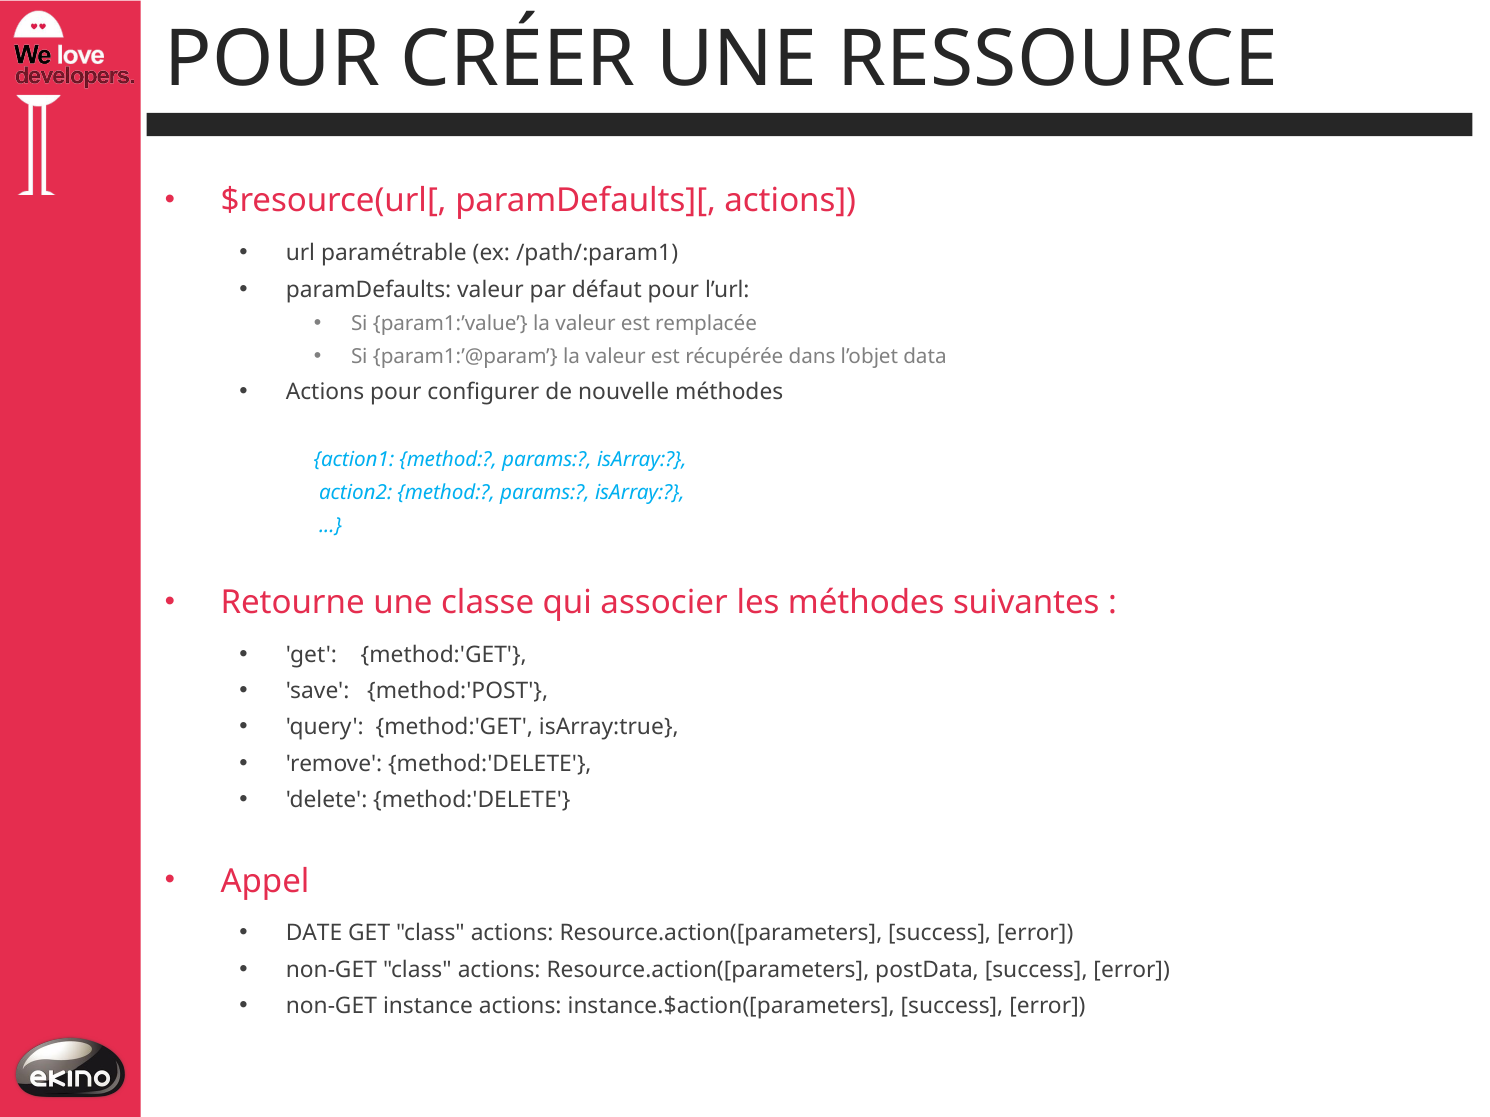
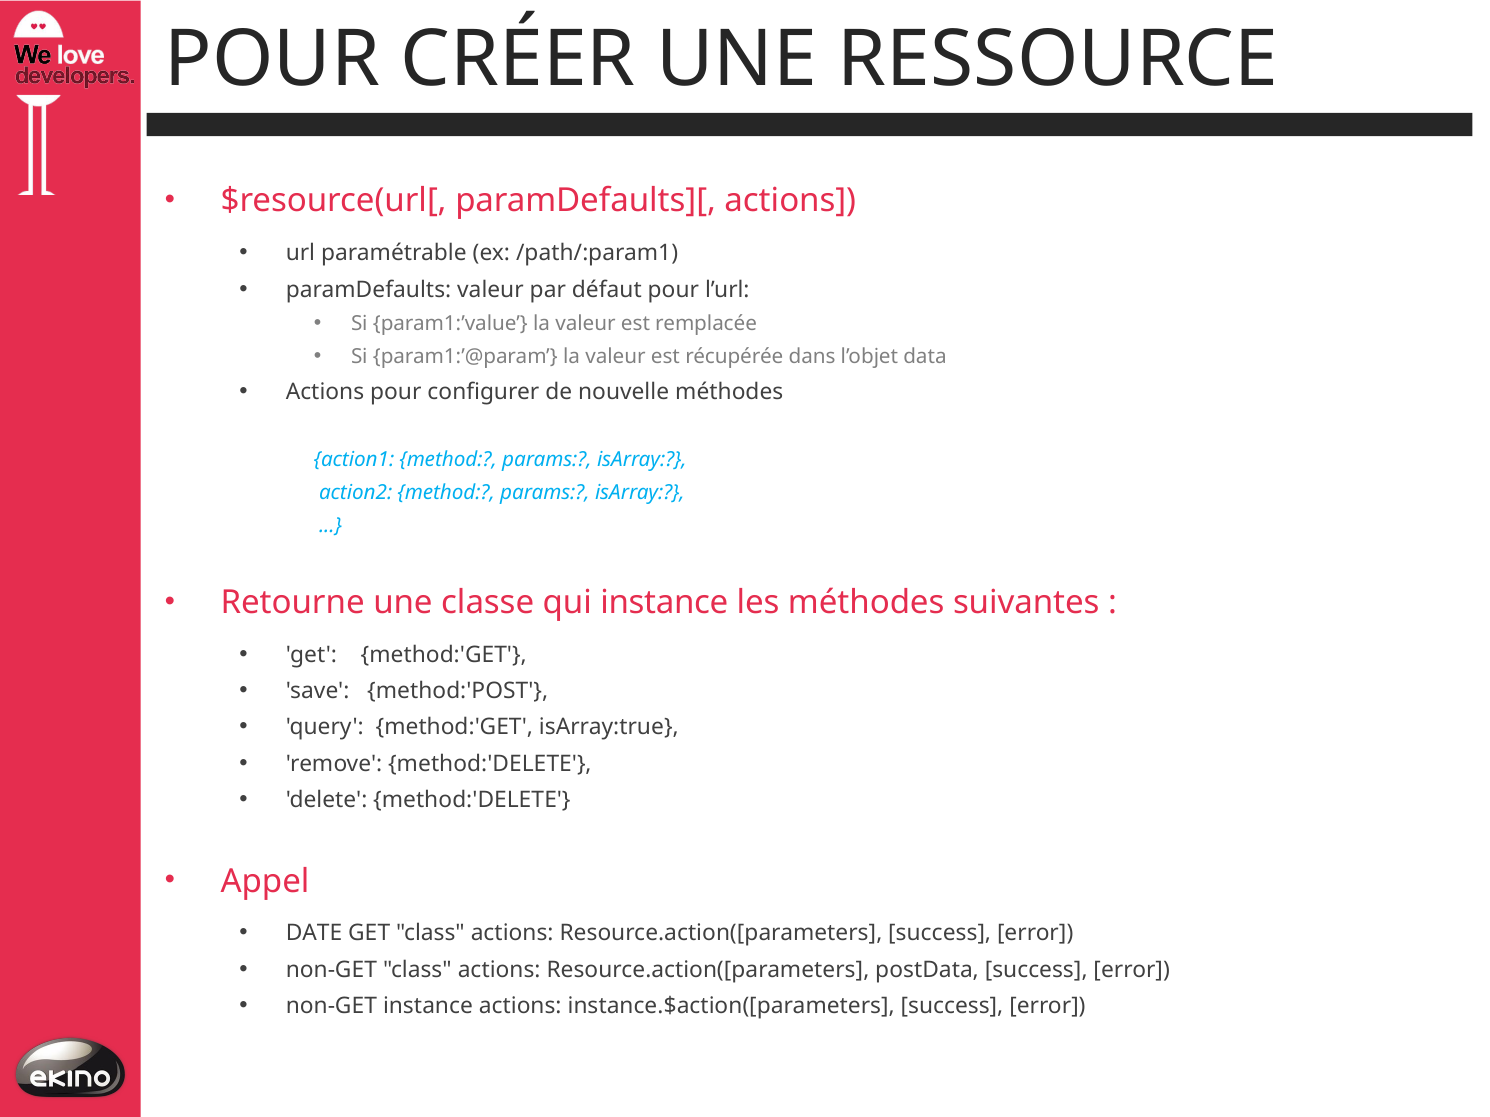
qui associer: associer -> instance
